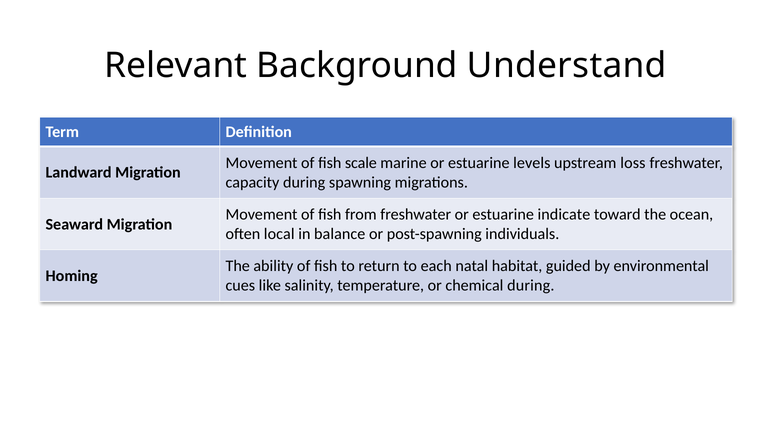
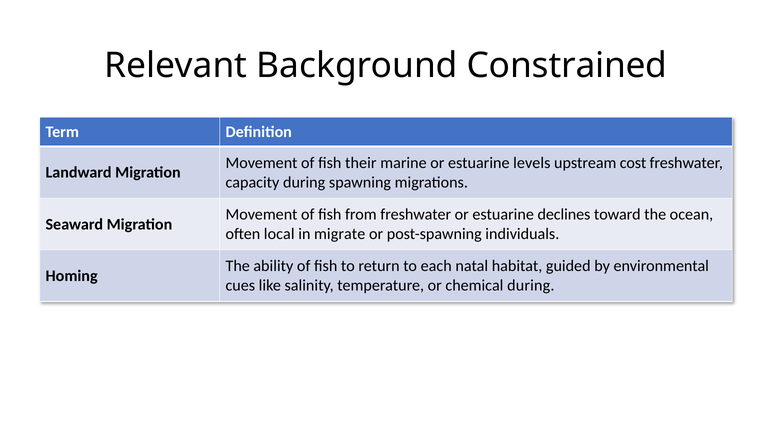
Understand: Understand -> Constrained
scale: scale -> their
loss: loss -> cost
indicate: indicate -> declines
balance: balance -> migrate
